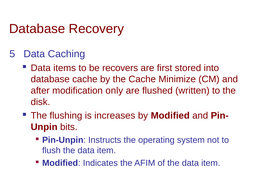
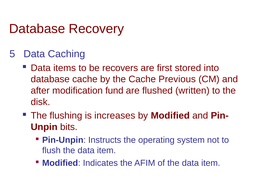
Minimize: Minimize -> Previous
only: only -> fund
